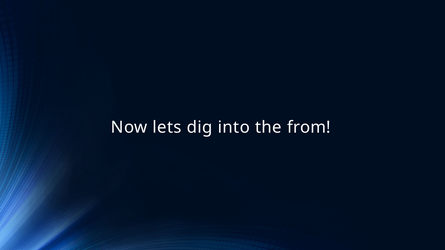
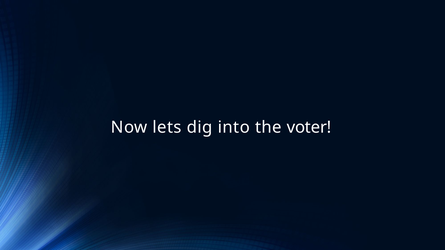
from: from -> voter
